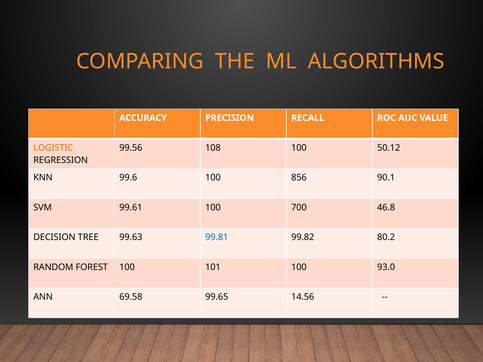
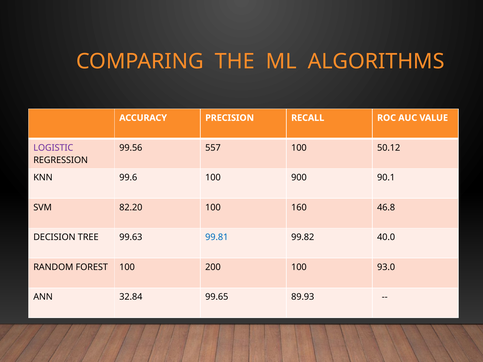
LOGISTIC colour: orange -> purple
108: 108 -> 557
856: 856 -> 900
99.61: 99.61 -> 82.20
700: 700 -> 160
80.2: 80.2 -> 40.0
101: 101 -> 200
69.58: 69.58 -> 32.84
14.56: 14.56 -> 89.93
